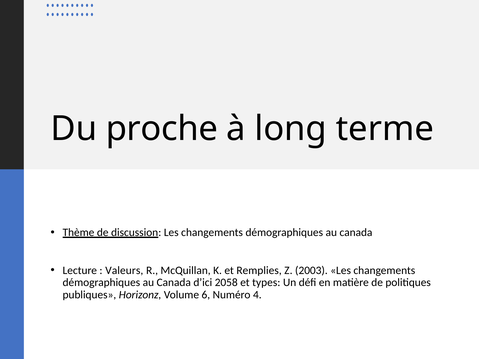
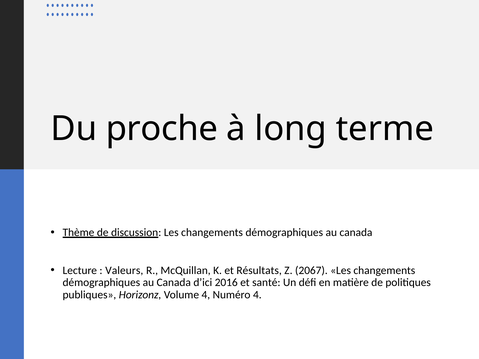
Remplies: Remplies -> Résultats
2003: 2003 -> 2067
2058: 2058 -> 2016
types: types -> santé
Volume 6: 6 -> 4
